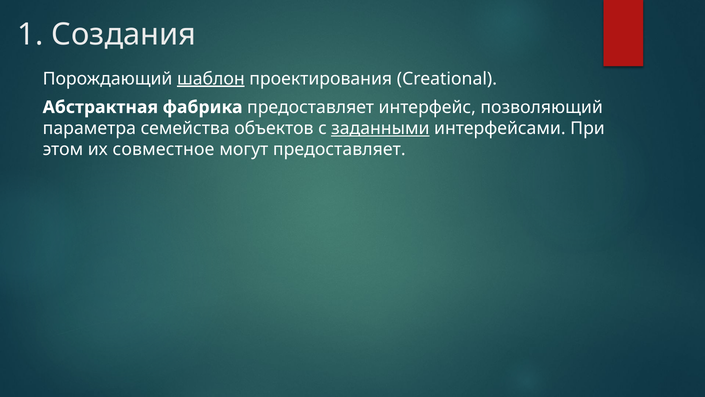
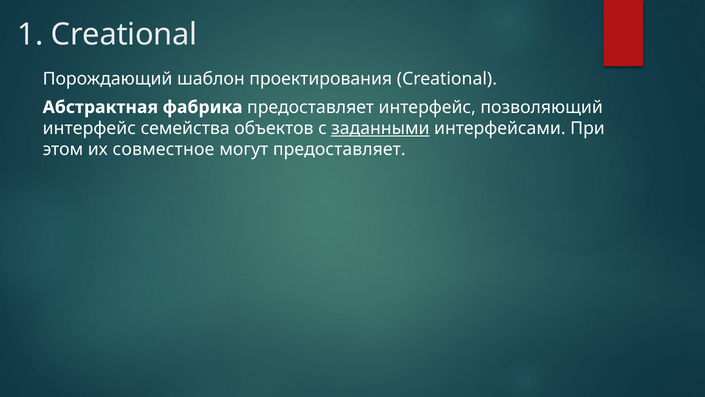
1 Создания: Создания -> Creational
шаблон underline: present -> none
параметра at (89, 128): параметра -> интерфейс
